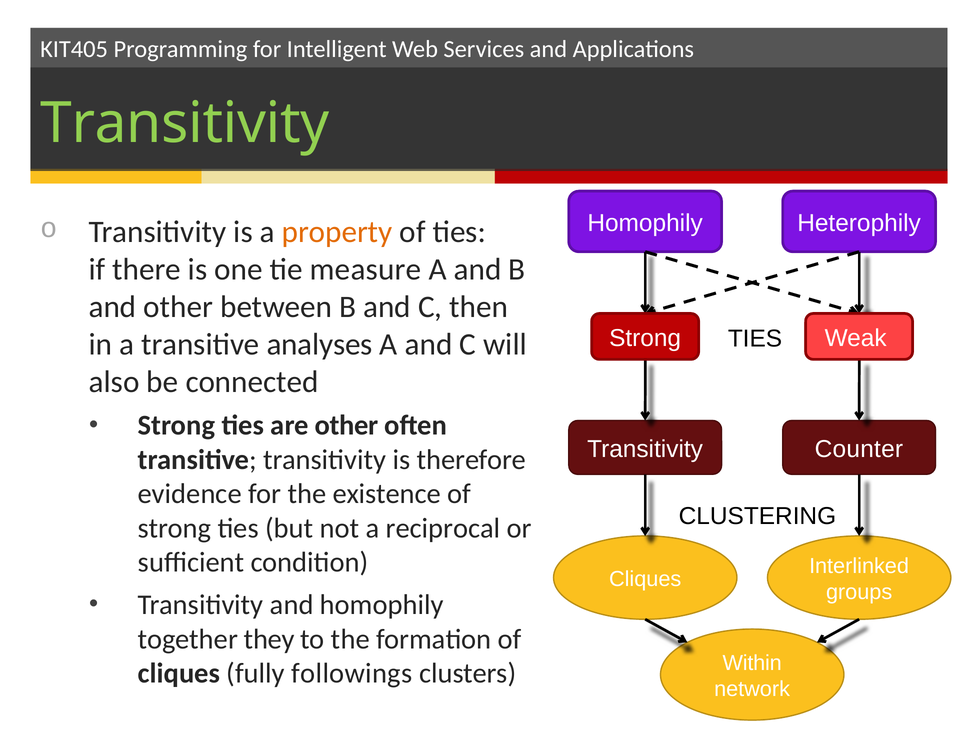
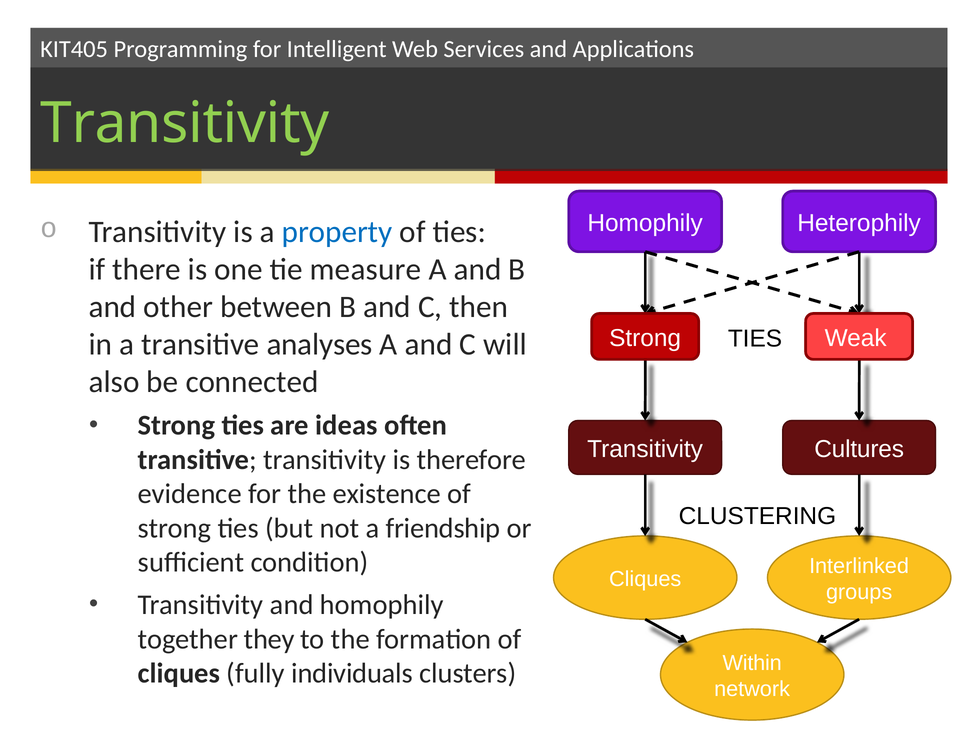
property colour: orange -> blue
are other: other -> ideas
Counter: Counter -> Cultures
reciprocal: reciprocal -> friendship
followings: followings -> individuals
